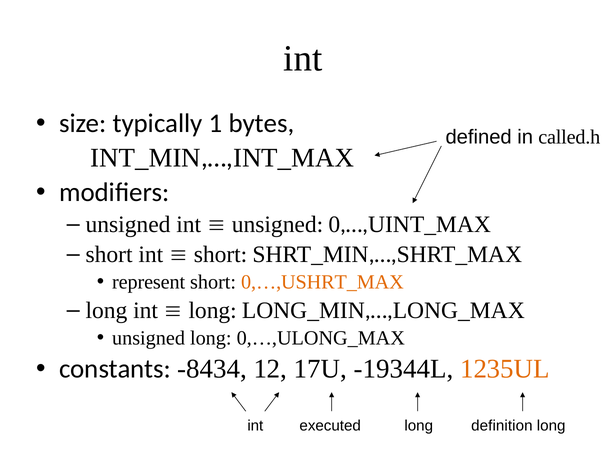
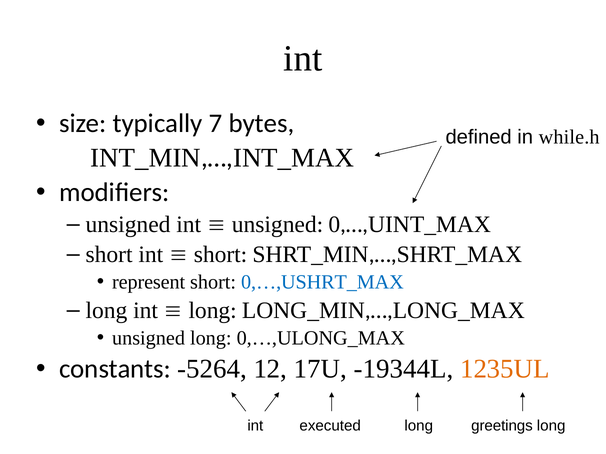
1: 1 -> 7
called.h: called.h -> while.h
0,…,USHRT_MAX colour: orange -> blue
-8434: -8434 -> -5264
definition: definition -> greetings
